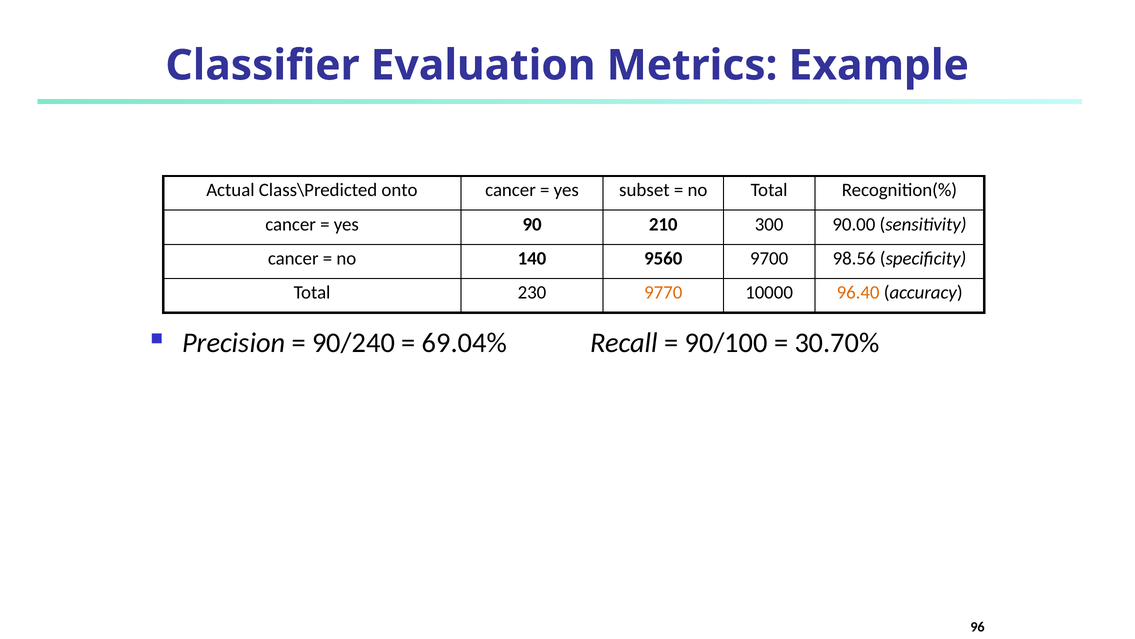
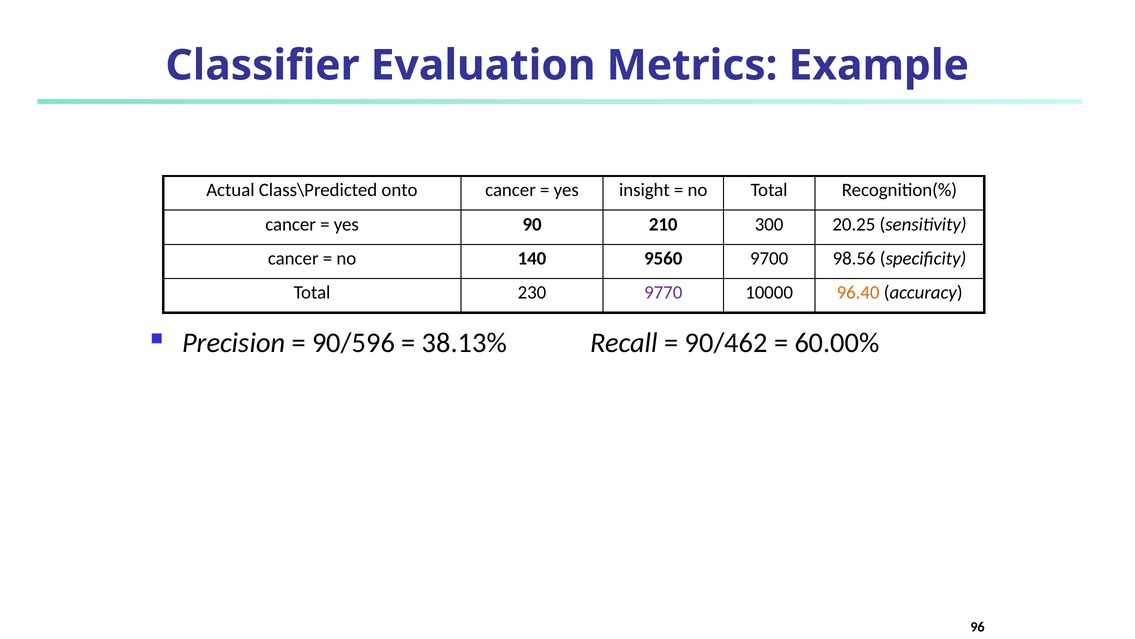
subset: subset -> insight
90.00: 90.00 -> 20.25
9770 colour: orange -> purple
90/240: 90/240 -> 90/596
69.04%: 69.04% -> 38.13%
90/100: 90/100 -> 90/462
30.70%: 30.70% -> 60.00%
